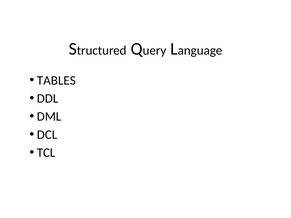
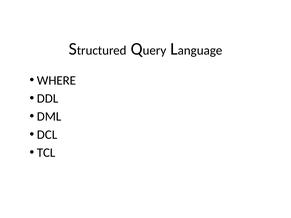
TABLES: TABLES -> WHERE
